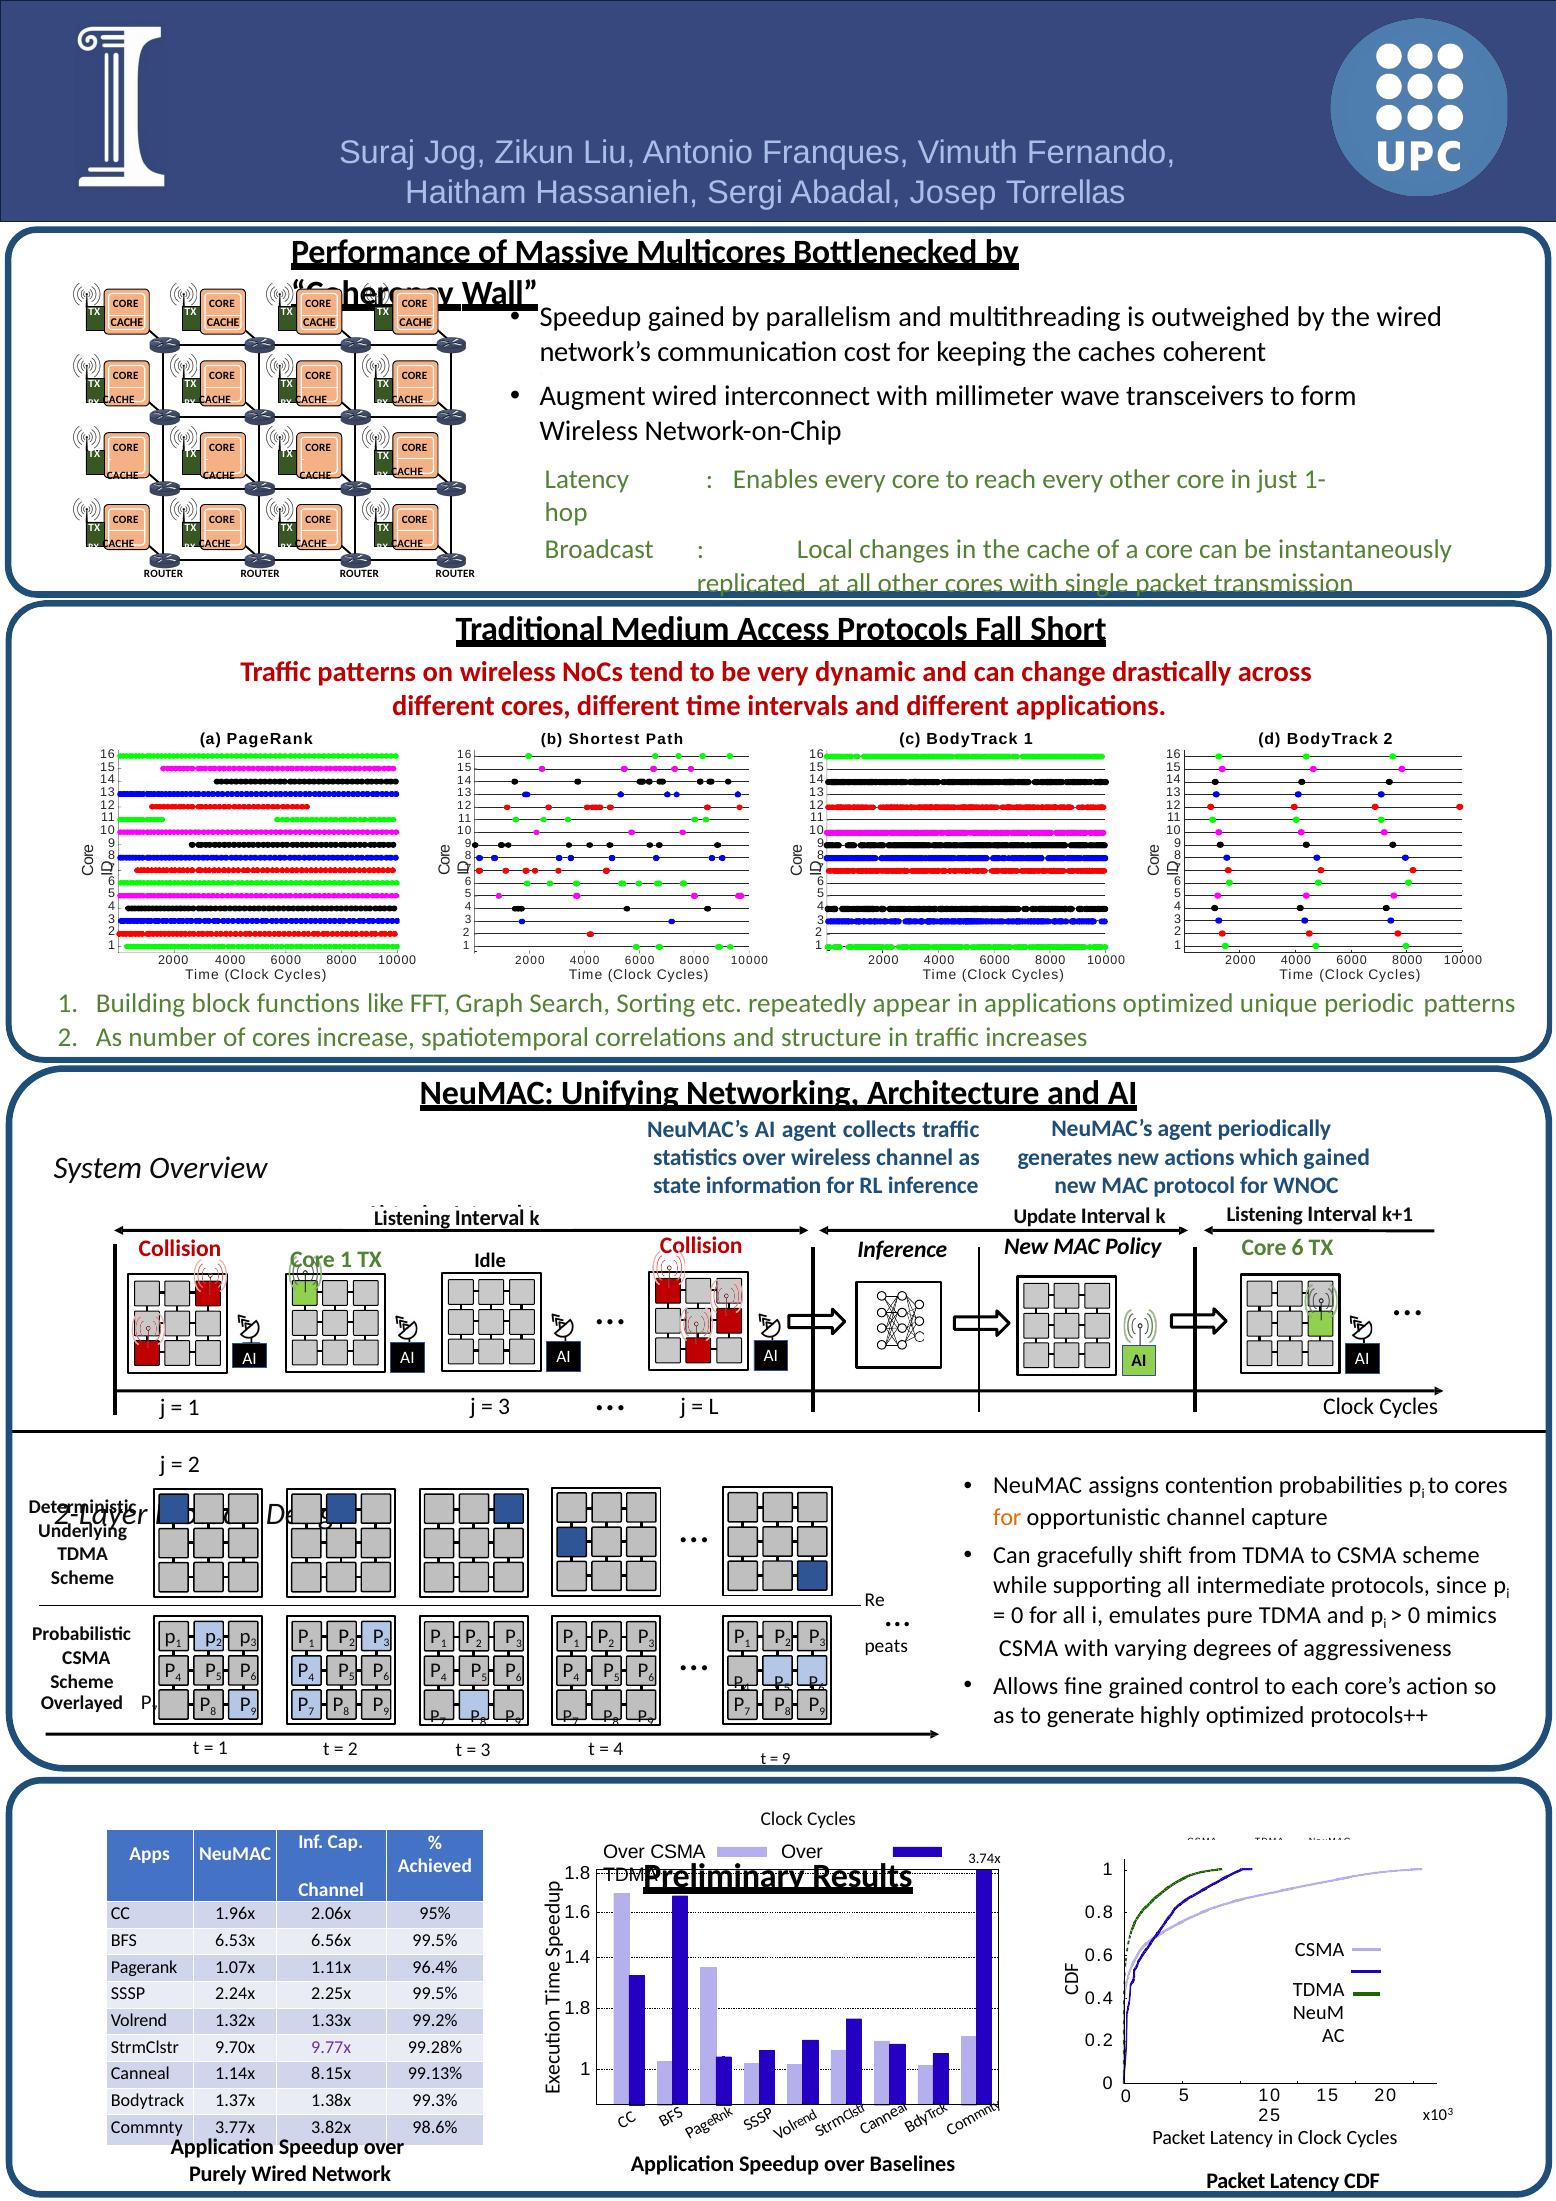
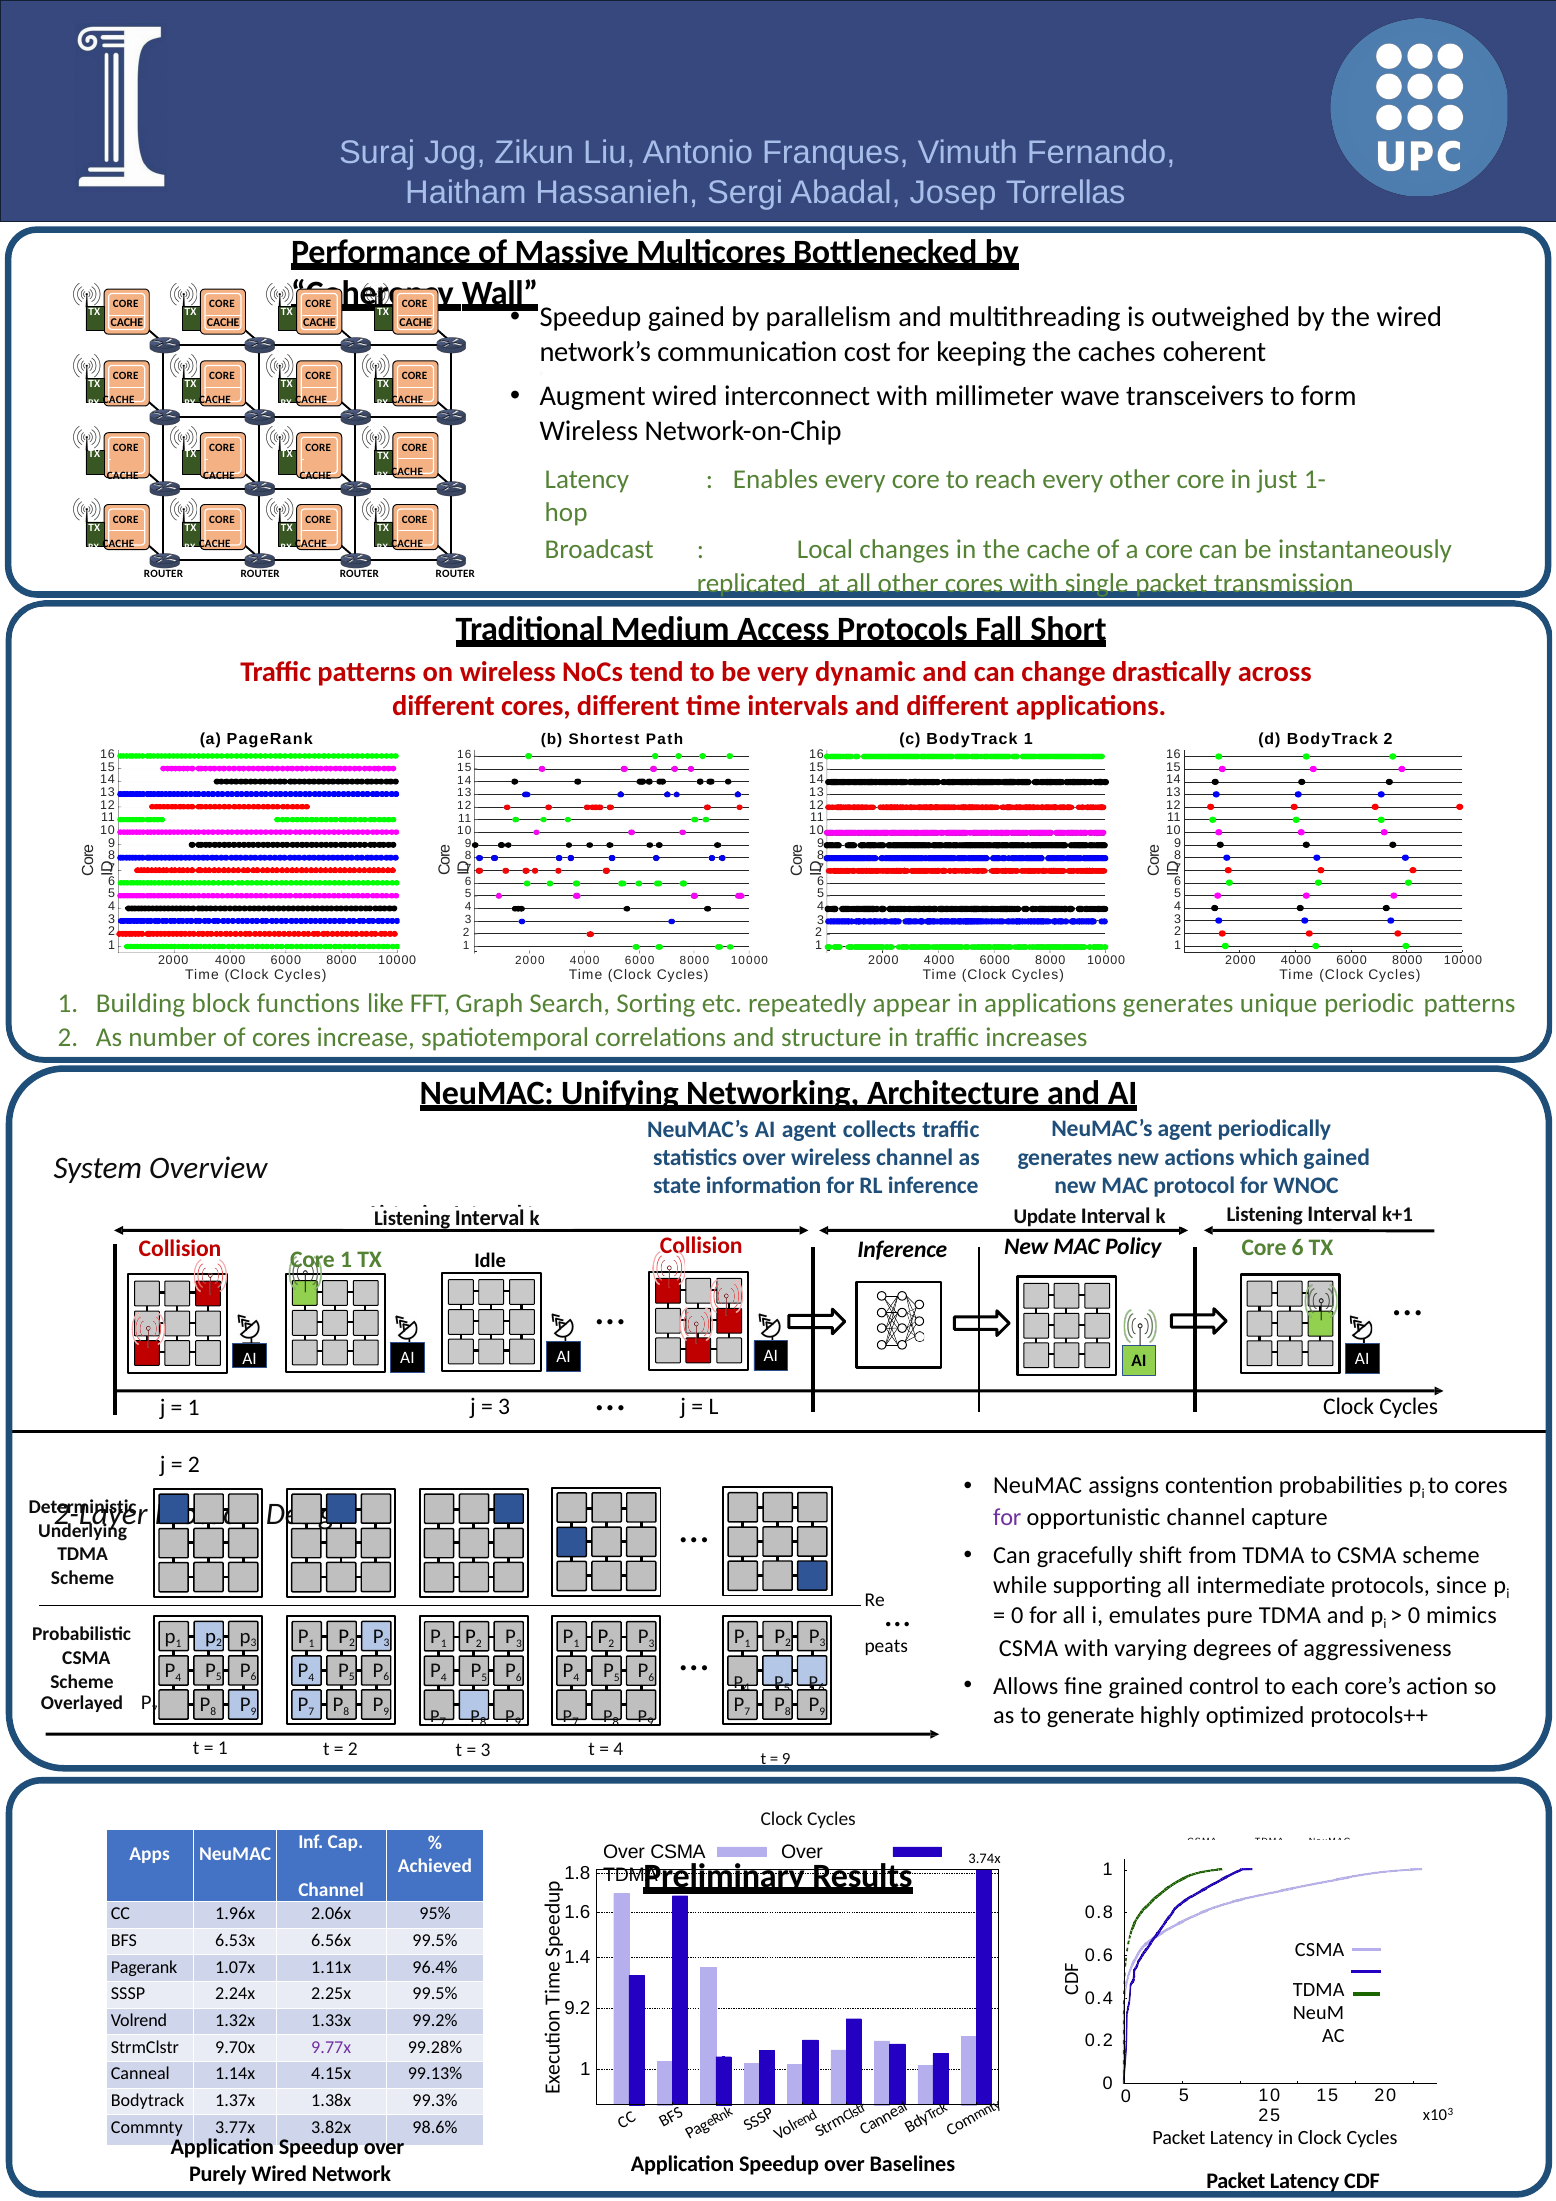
applications optimized: optimized -> generates
for at (1007, 1517) colour: orange -> purple
1.8 at (577, 2009): 1.8 -> 9.2
8.15x: 8.15x -> 4.15x
